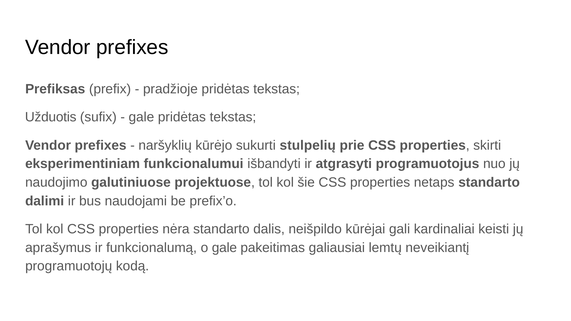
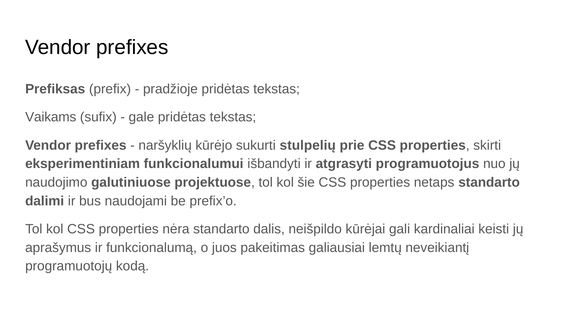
Užduotis: Užduotis -> Vaikams
o gale: gale -> juos
